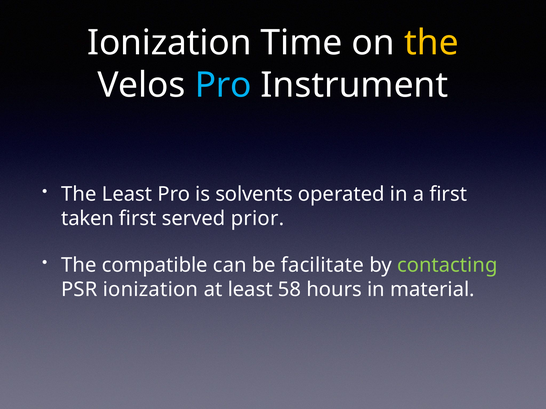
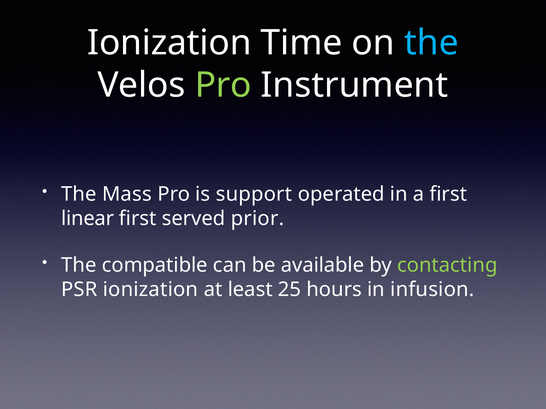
the at (431, 43) colour: yellow -> light blue
Pro at (223, 85) colour: light blue -> light green
The Least: Least -> Mass
solvents: solvents -> support
taken: taken -> linear
facilitate: facilitate -> available
58: 58 -> 25
material: material -> infusion
